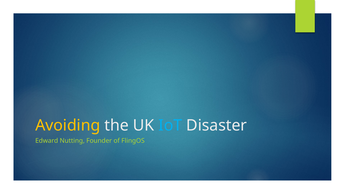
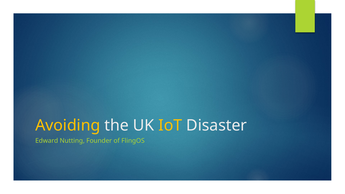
IoT colour: light blue -> yellow
